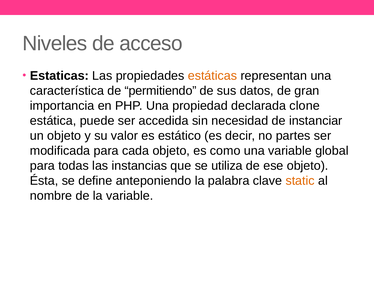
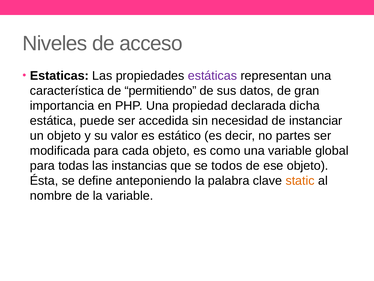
estáticas colour: orange -> purple
clone: clone -> dicha
utiliza: utiliza -> todos
